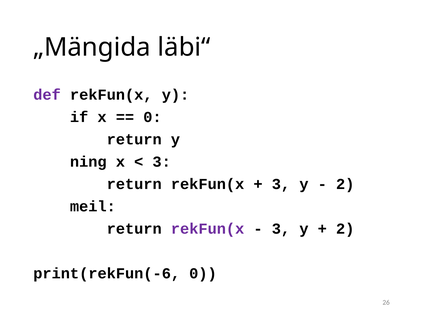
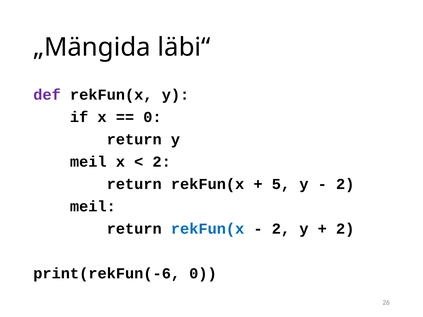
ning at (88, 162): ning -> meil
3 at (162, 162): 3 -> 2
3 at (281, 184): 3 -> 5
rekFun(x at (208, 229) colour: purple -> blue
3 at (281, 229): 3 -> 2
